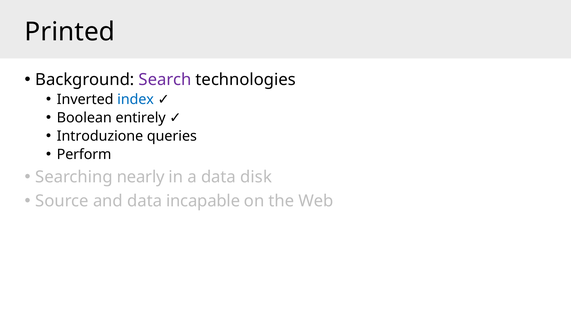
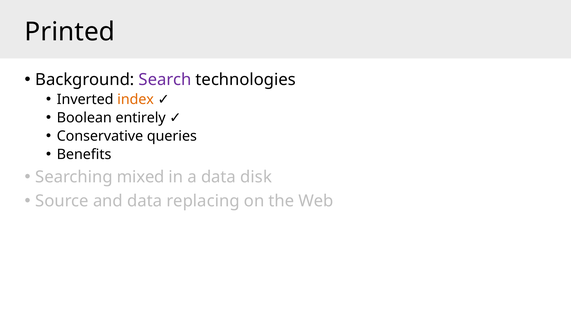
index colour: blue -> orange
Introduzione: Introduzione -> Conservative
Perform: Perform -> Benefits
nearly: nearly -> mixed
incapable: incapable -> replacing
